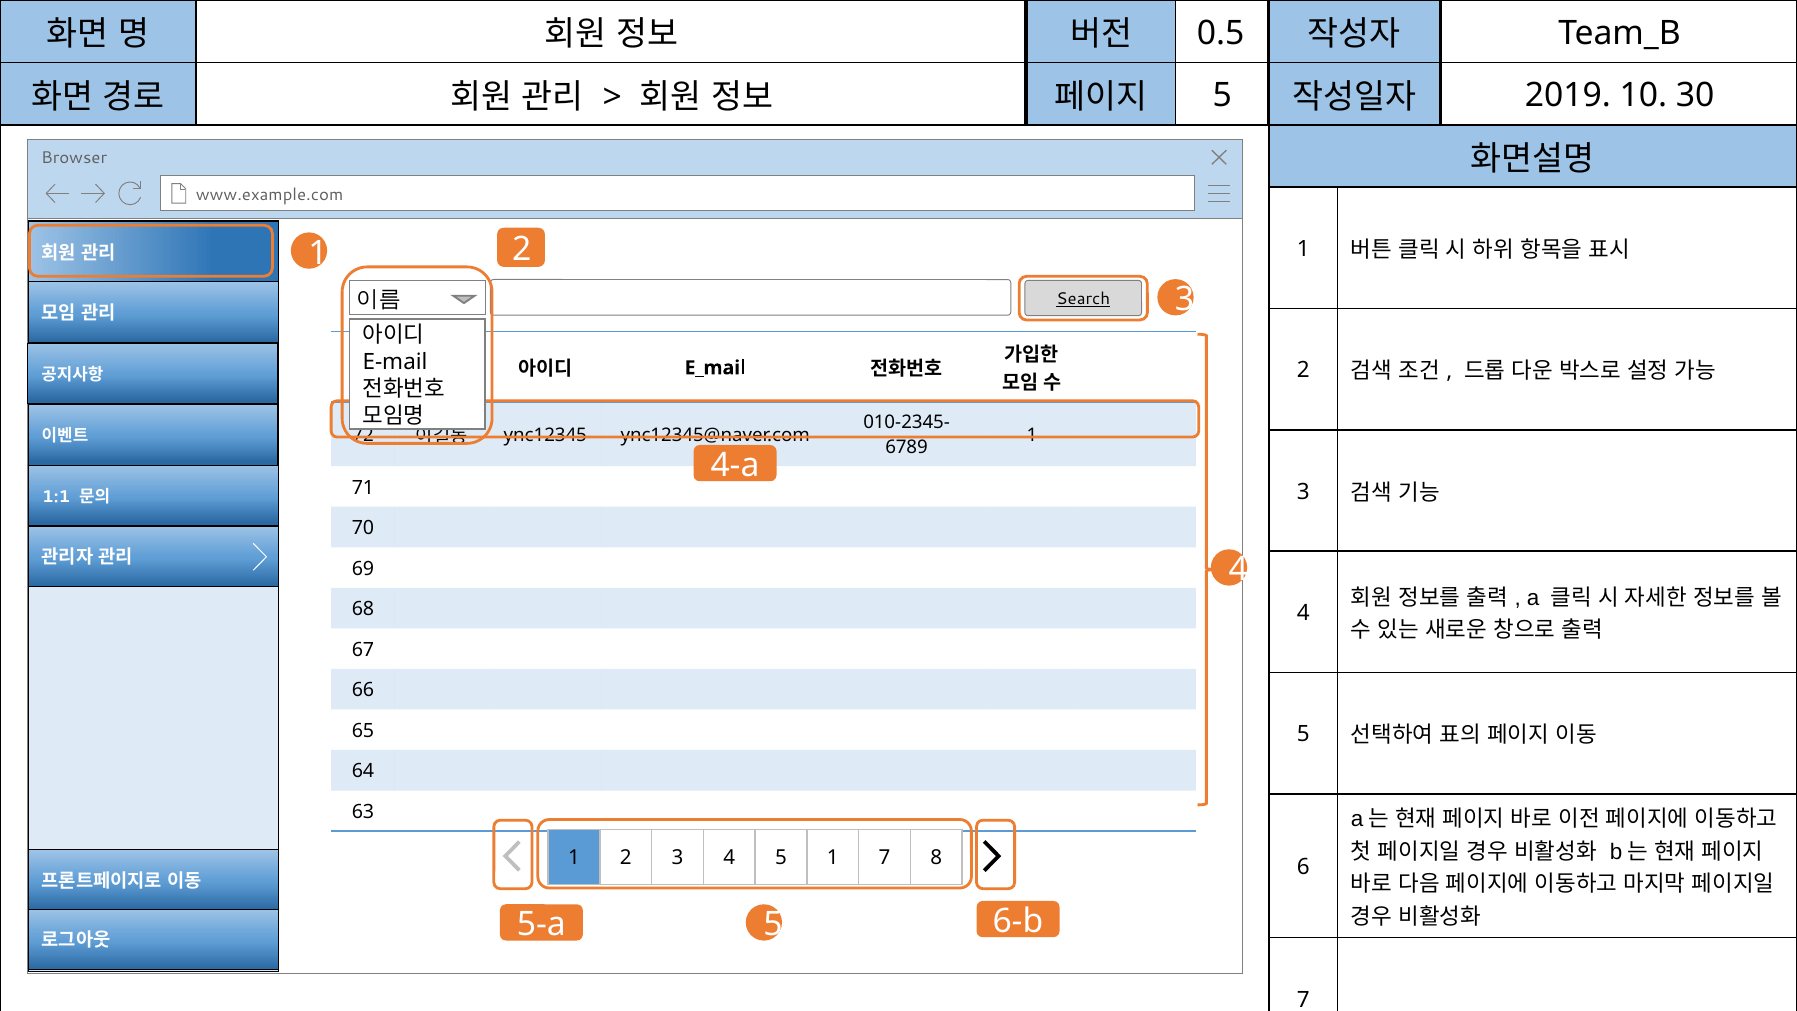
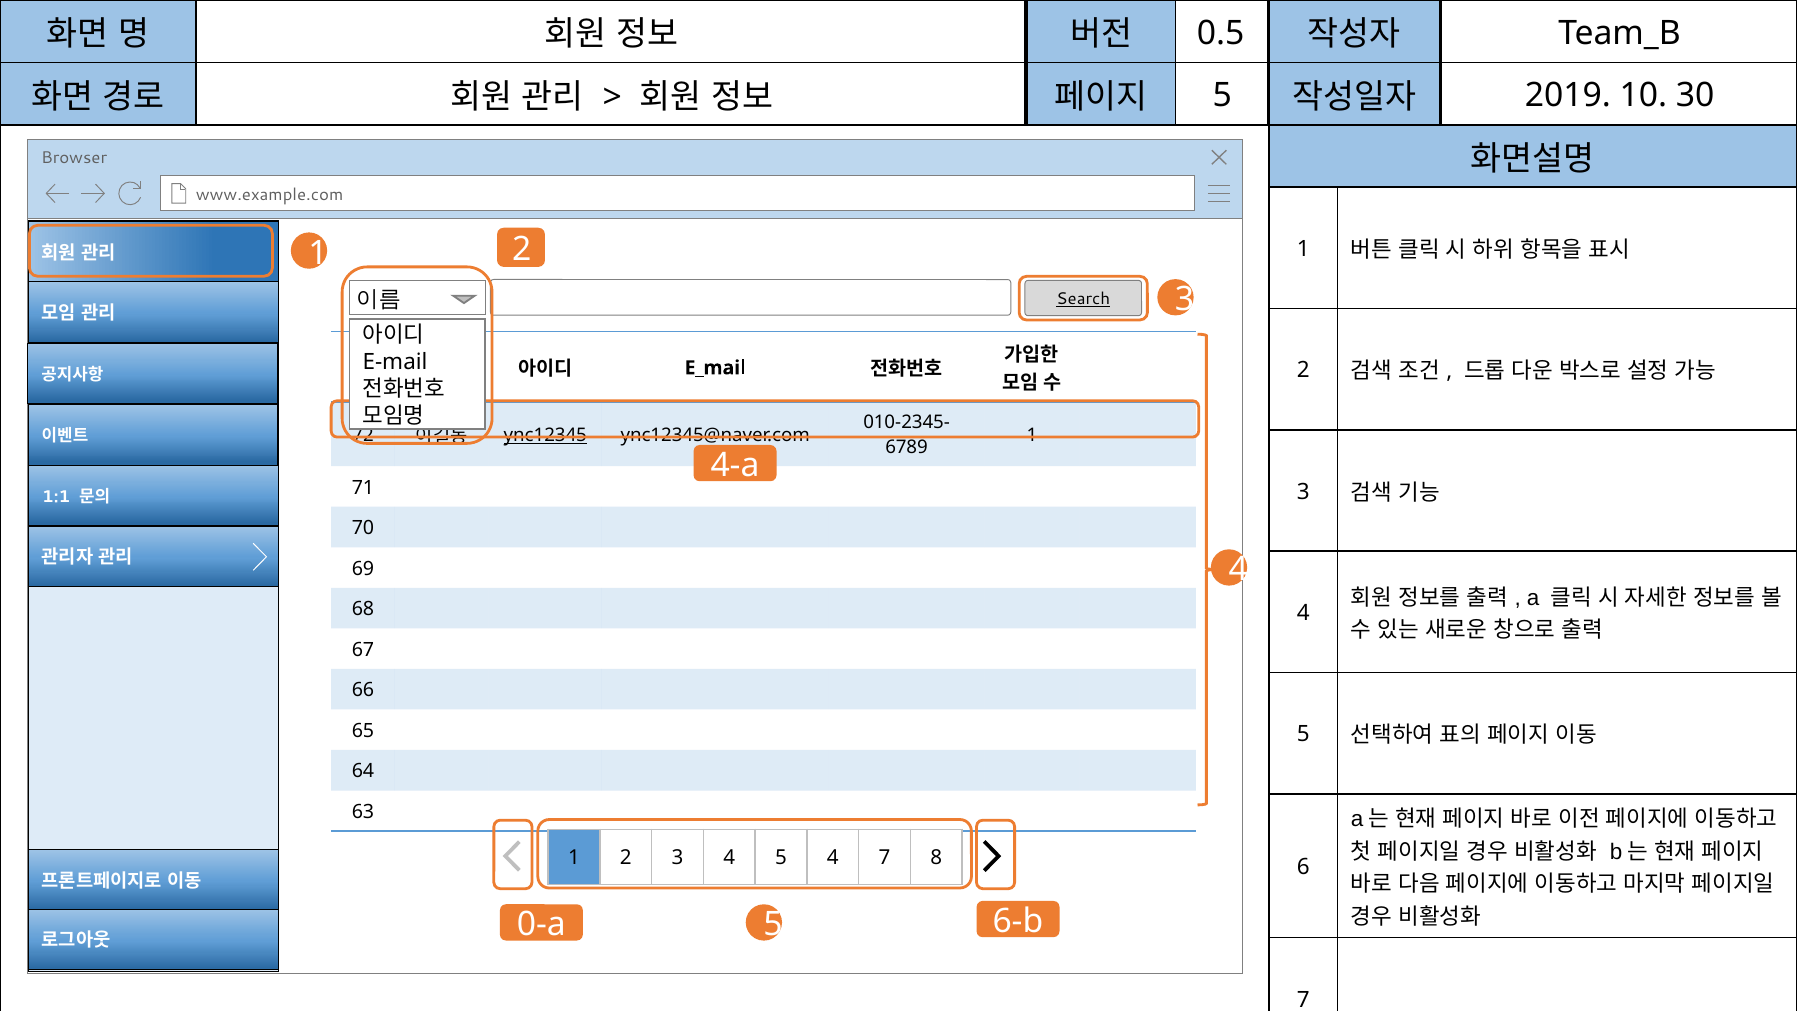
ync12345 underline: none -> present
5 1: 1 -> 4
5-a: 5-a -> 0-a
